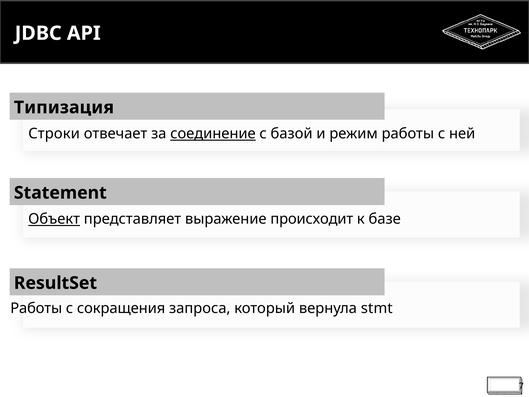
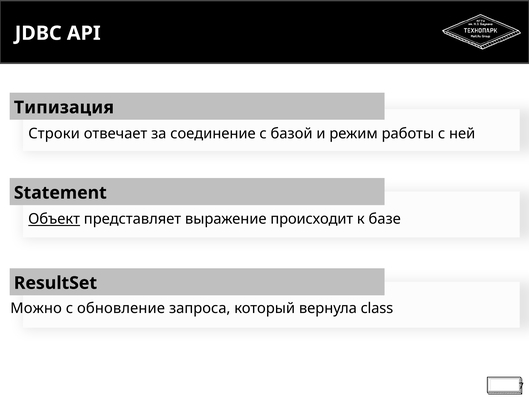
соединение underline: present -> none
Работы at (36, 308): Работы -> Можно
сокращения: сокращения -> обновление
stmt: stmt -> class
